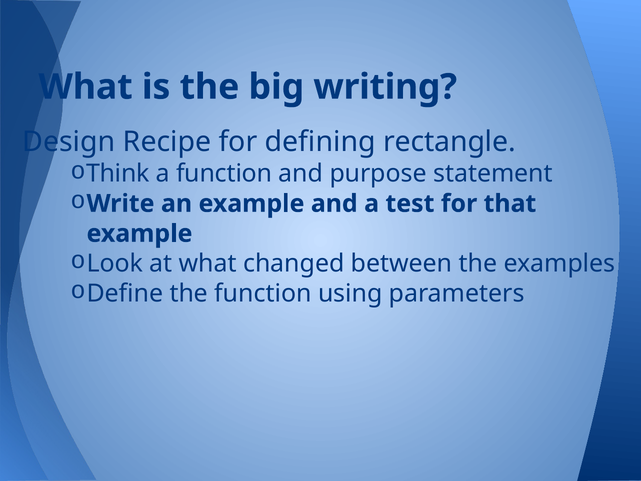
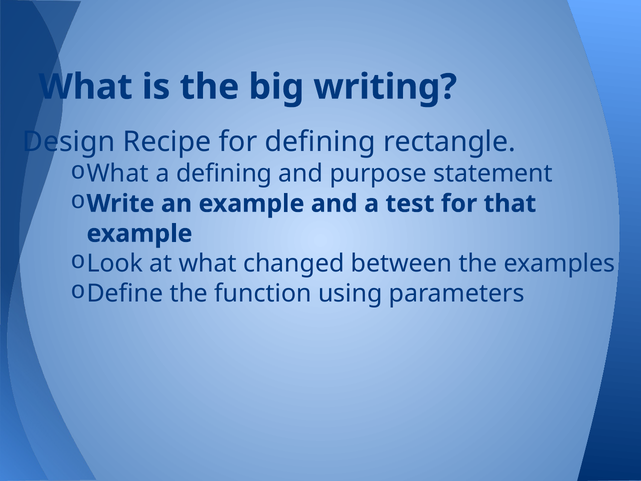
Think at (118, 174): Think -> What
a function: function -> defining
